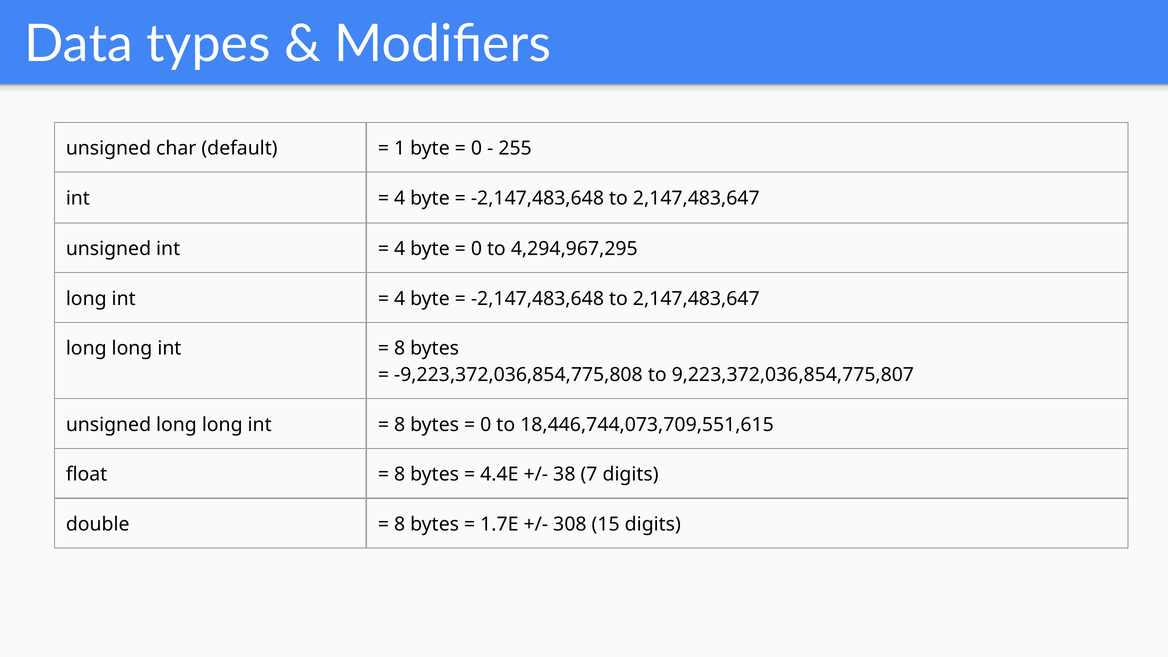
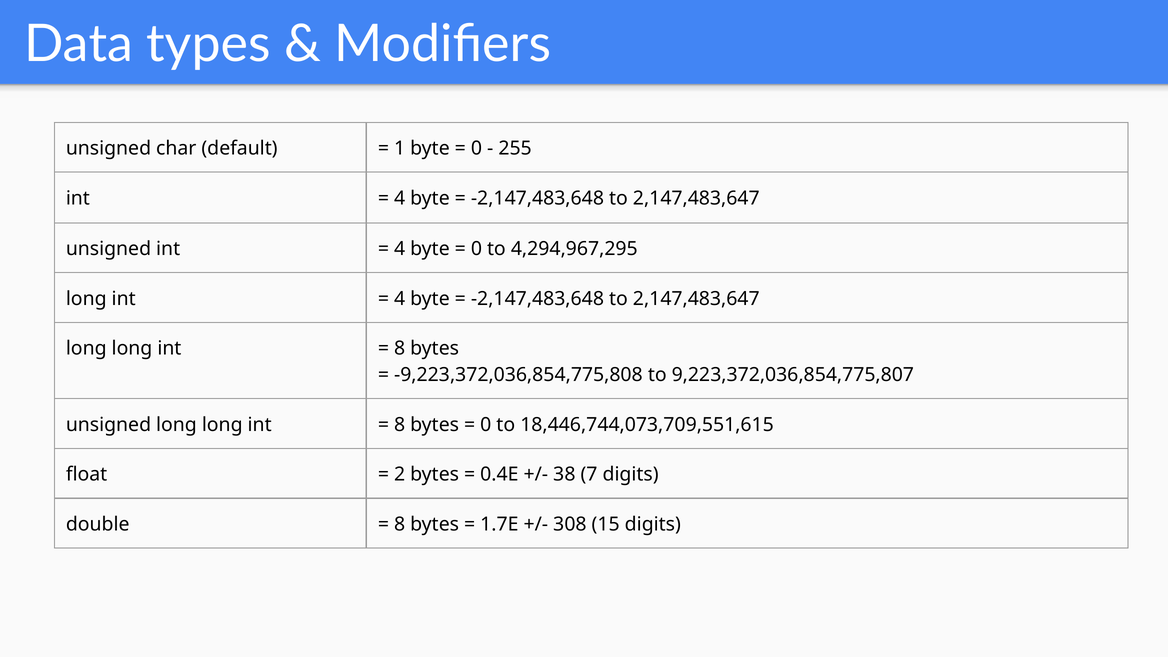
8 at (400, 475): 8 -> 2
4.4E: 4.4E -> 0.4E
